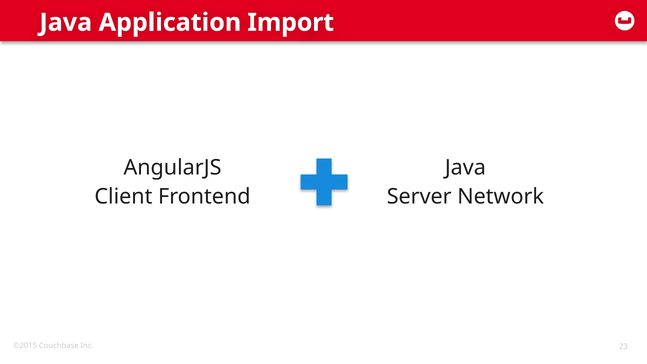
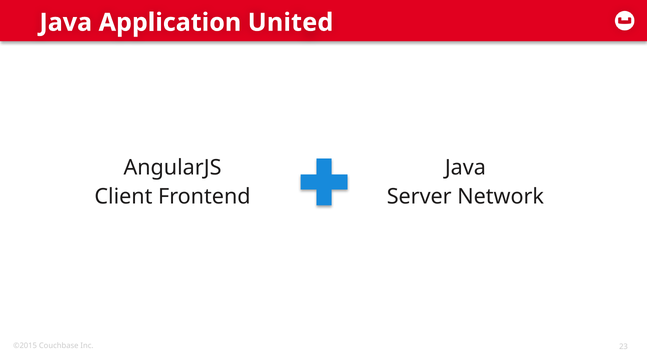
Import: Import -> United
